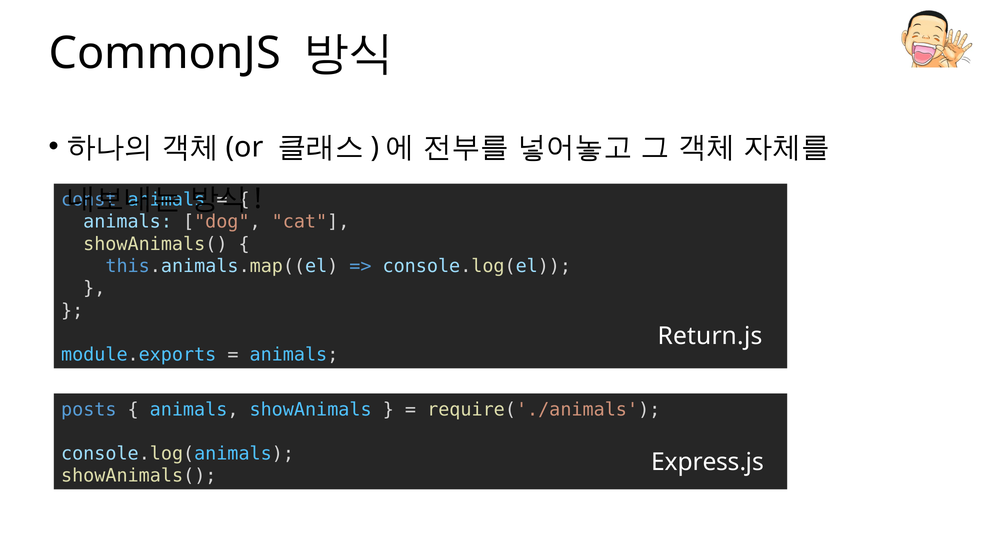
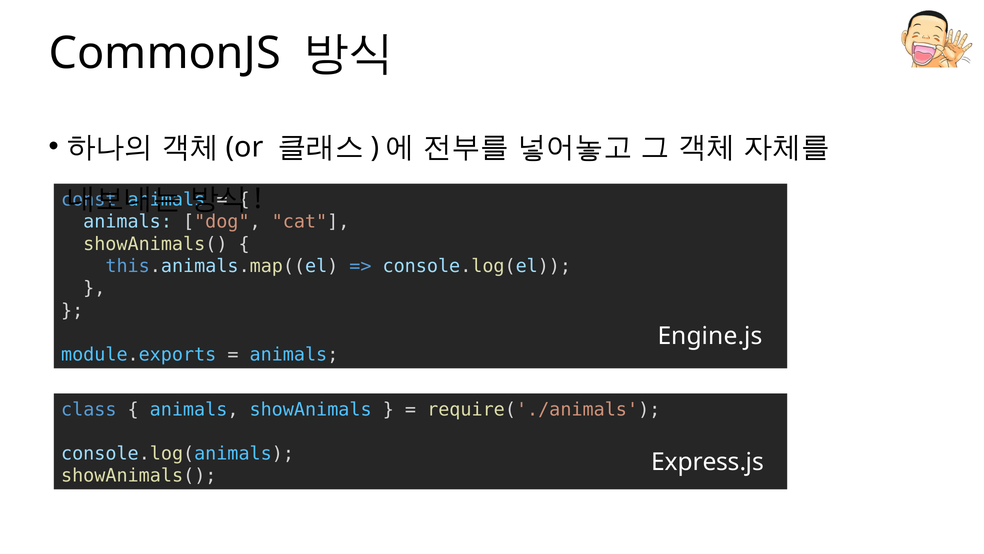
Return.js: Return.js -> Engine.js
posts: posts -> class
